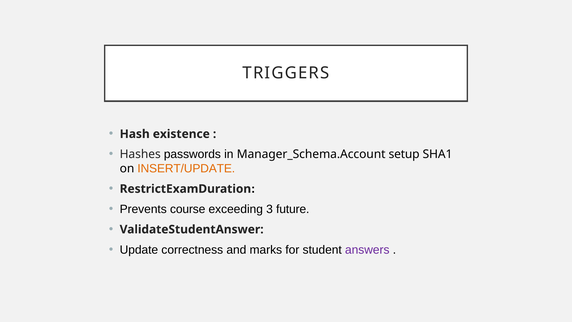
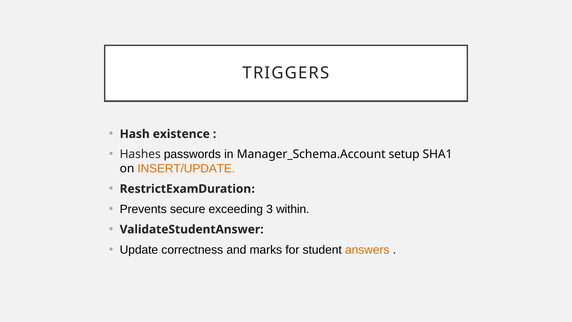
course: course -> secure
future: future -> within
answers colour: purple -> orange
